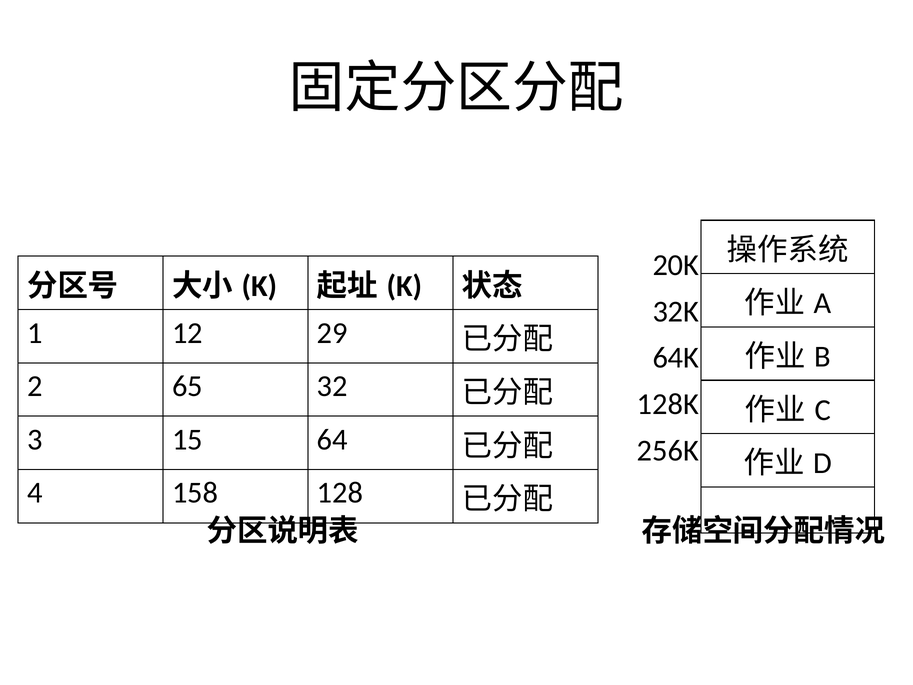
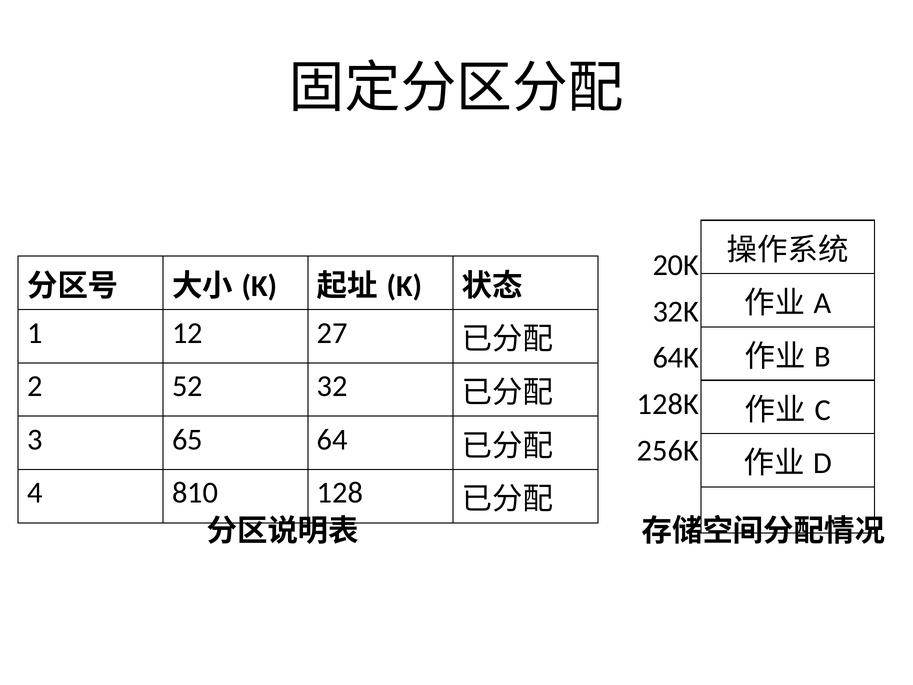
29: 29 -> 27
65: 65 -> 52
15: 15 -> 65
158: 158 -> 810
